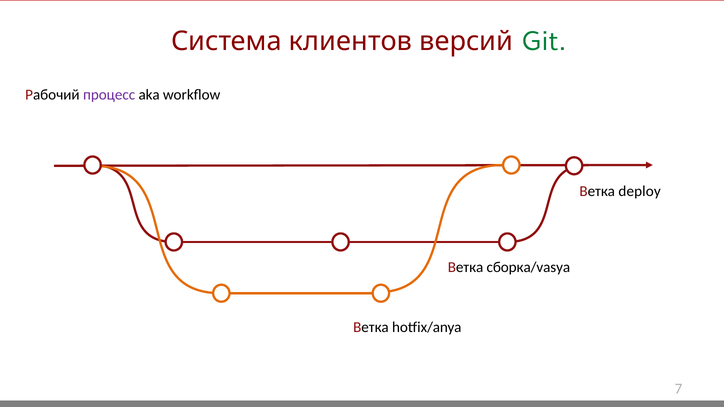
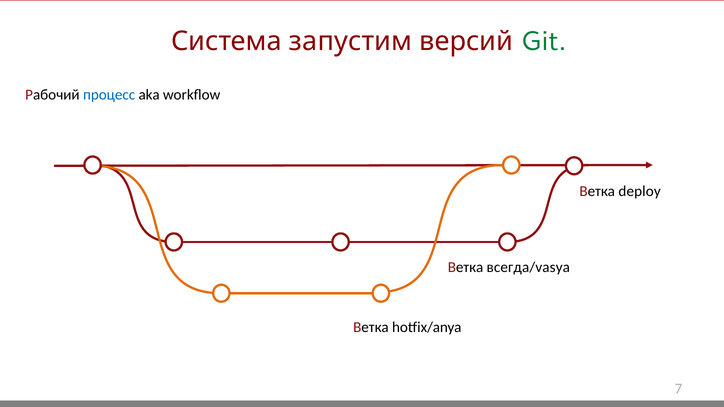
клиентов: клиентов -> запустим
процесс colour: purple -> blue
сборка/vasya: сборка/vasya -> всегда/vasya
